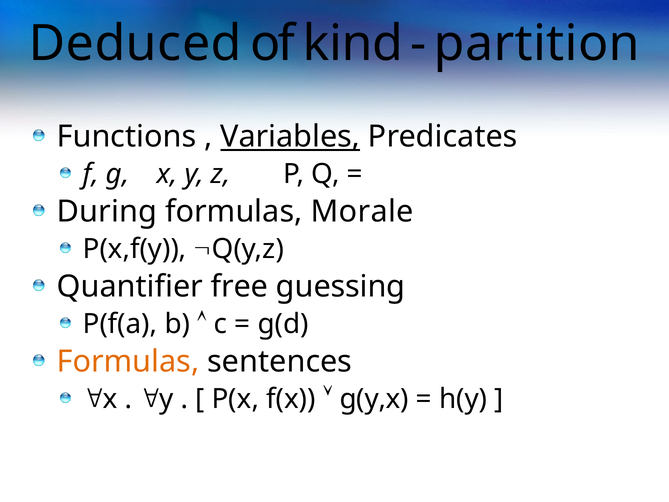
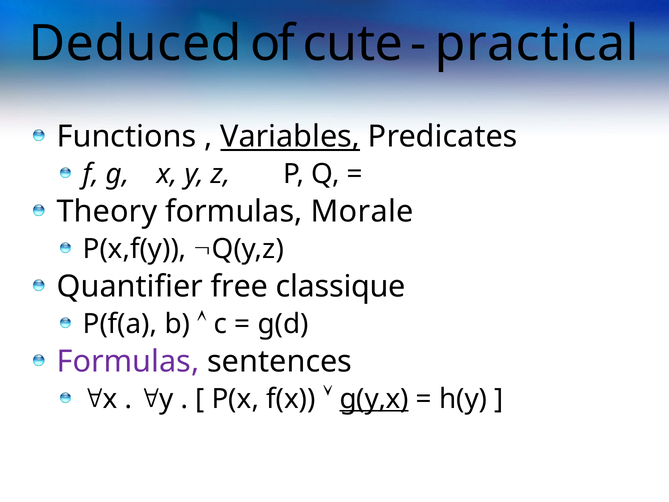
kind: kind -> cute
partition: partition -> practical
During: During -> Theory
guessing: guessing -> classique
Formulas at (128, 361) colour: orange -> purple
g(y,x underline: none -> present
